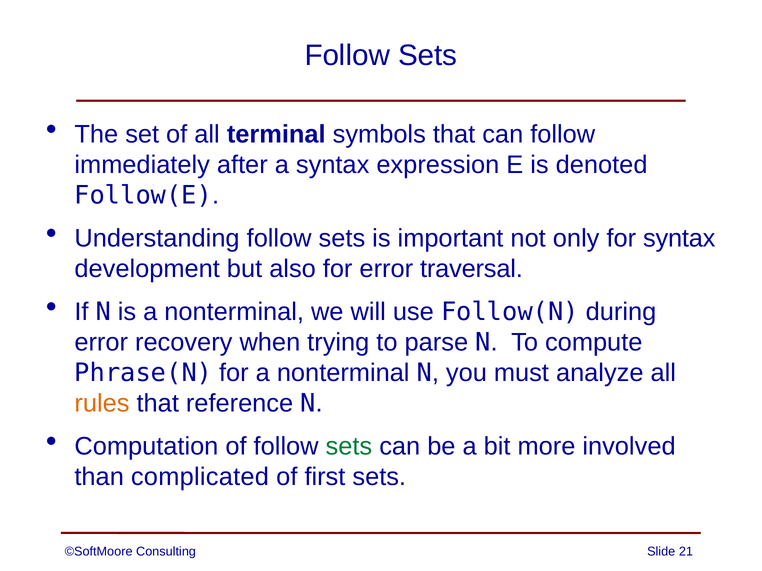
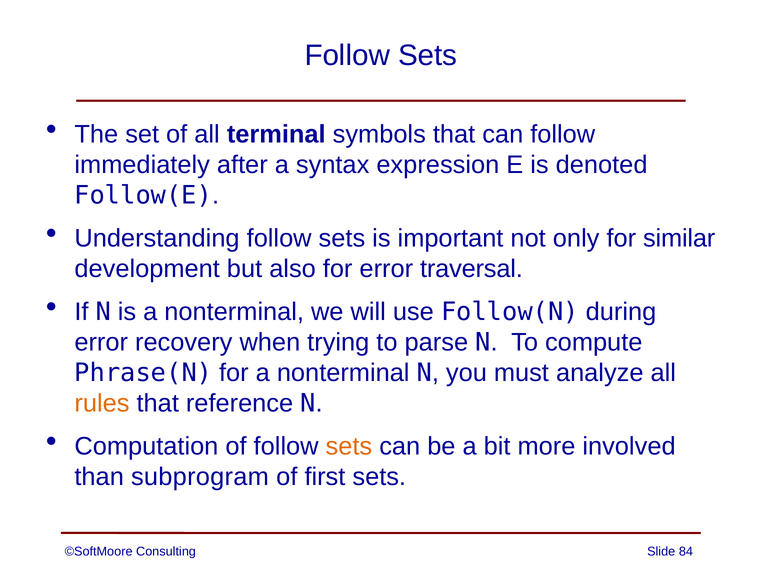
for syntax: syntax -> similar
sets at (349, 447) colour: green -> orange
complicated: complicated -> subprogram
21: 21 -> 84
